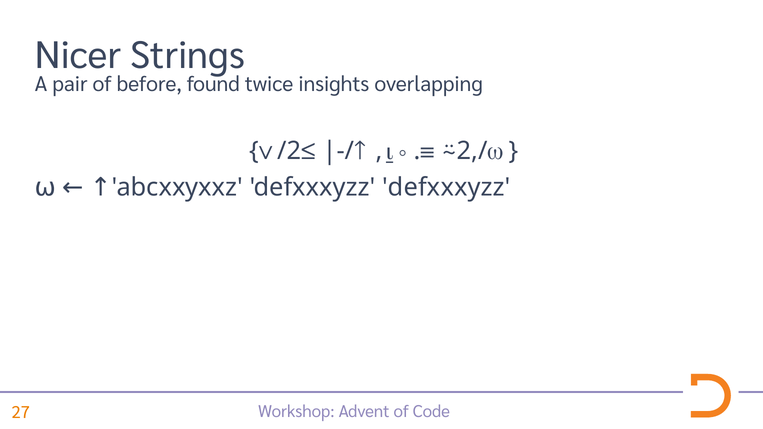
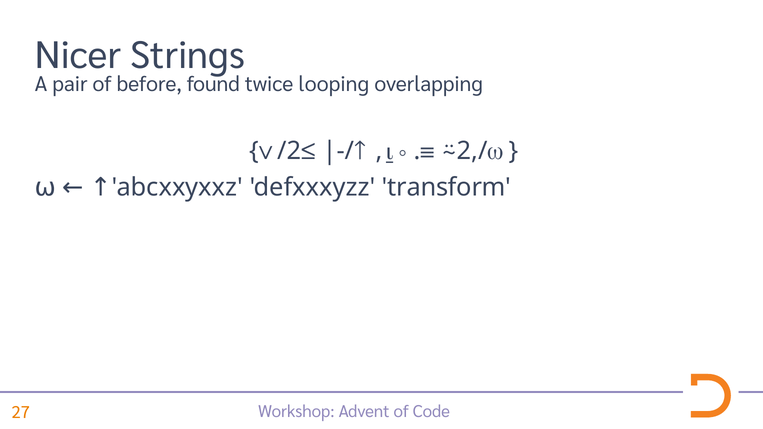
insights: insights -> looping
defxxxyzz defxxxyzz: defxxxyzz -> transform
